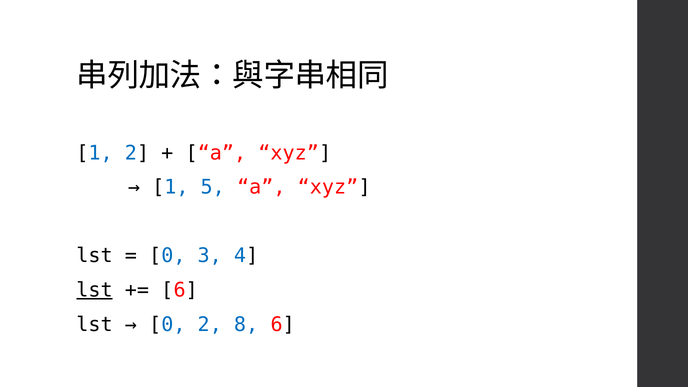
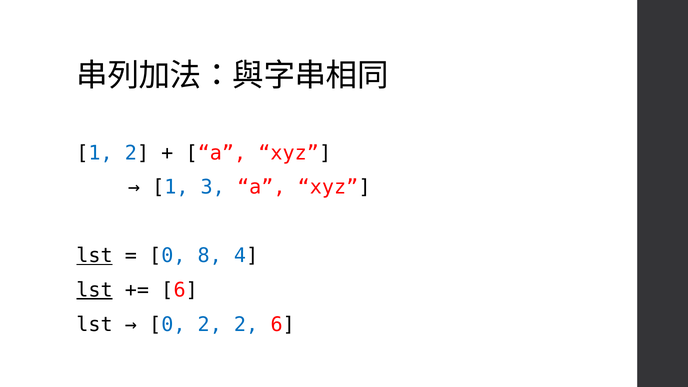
5: 5 -> 3
lst at (94, 256) underline: none -> present
3: 3 -> 8
2 8: 8 -> 2
